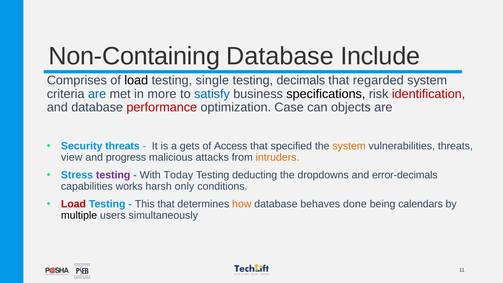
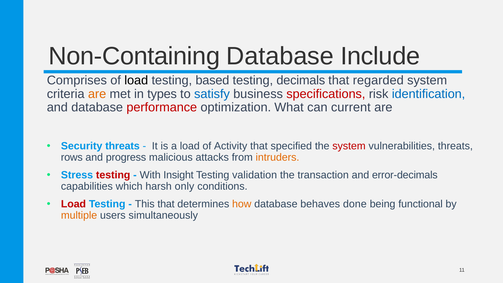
single: single -> based
are at (97, 94) colour: blue -> orange
more: more -> types
specifications colour: black -> red
identification colour: red -> blue
Case: Case -> What
objects: objects -> current
a gets: gets -> load
Access: Access -> Activity
system at (349, 146) colour: orange -> red
view: view -> rows
testing at (113, 175) colour: purple -> red
Today: Today -> Insight
deducting: deducting -> validation
dropdowns: dropdowns -> transaction
works: works -> which
calendars: calendars -> functional
multiple colour: black -> orange
